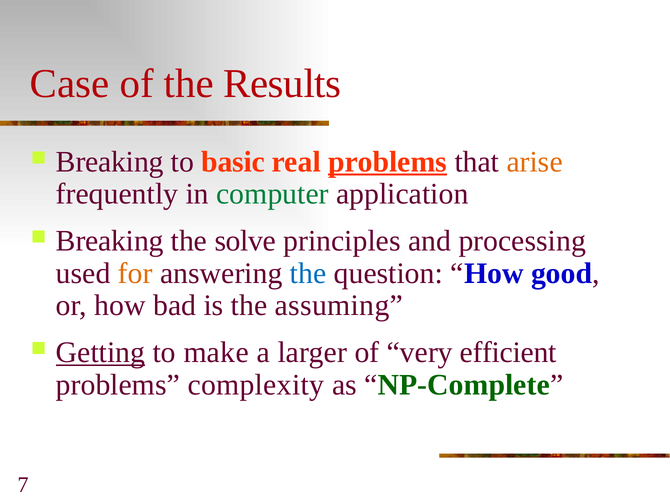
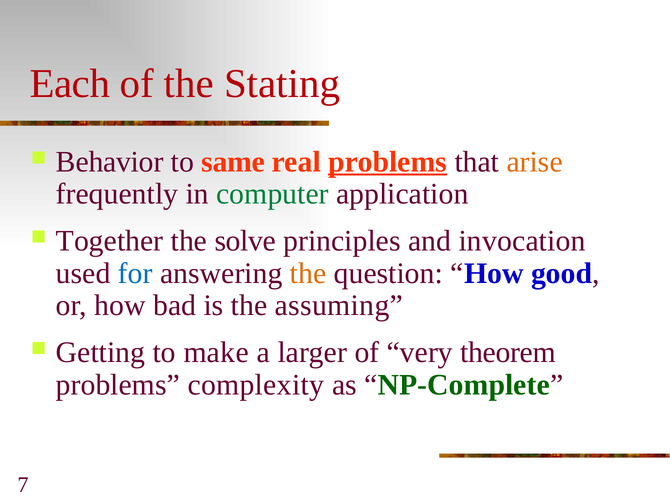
Case: Case -> Each
Results: Results -> Stating
Breaking at (110, 162): Breaking -> Behavior
basic: basic -> same
Breaking at (110, 241): Breaking -> Together
processing: processing -> invocation
for colour: orange -> blue
the at (308, 273) colour: blue -> orange
Getting underline: present -> none
efficient: efficient -> theorem
